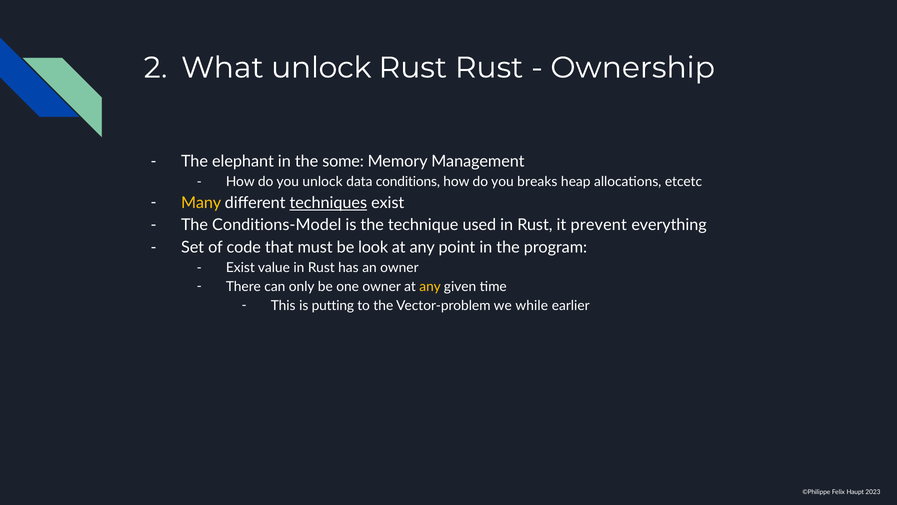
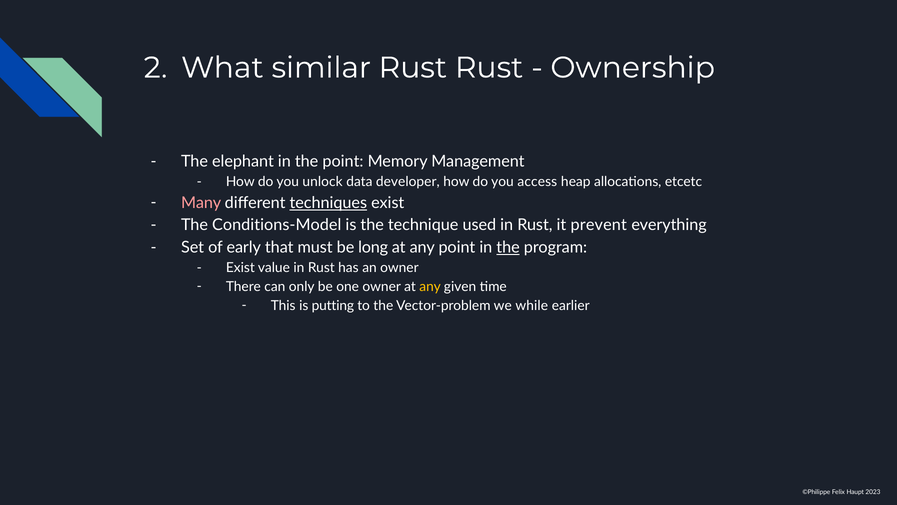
What unlock: unlock -> similar
the some: some -> point
conditions: conditions -> developer
breaks: breaks -> access
Many colour: yellow -> pink
code: code -> early
look: look -> long
the at (508, 247) underline: none -> present
